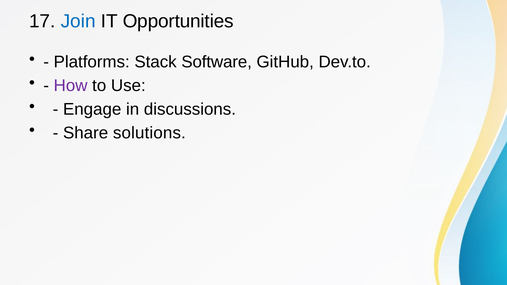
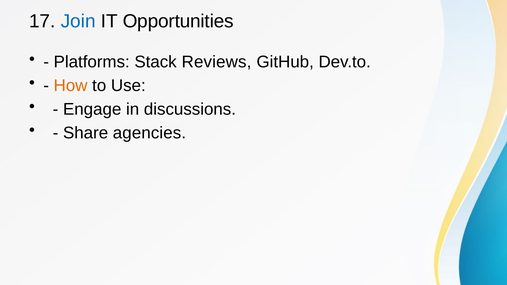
Software: Software -> Reviews
How colour: purple -> orange
solutions: solutions -> agencies
